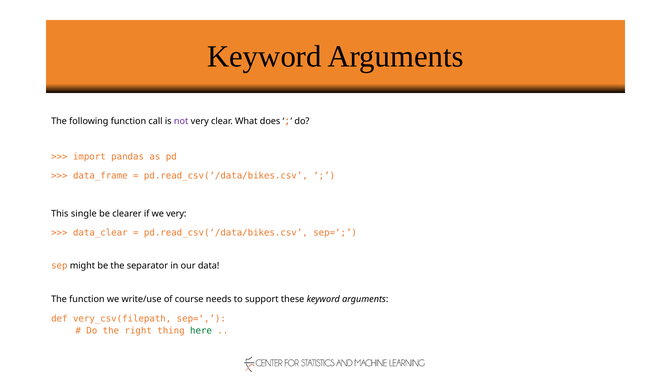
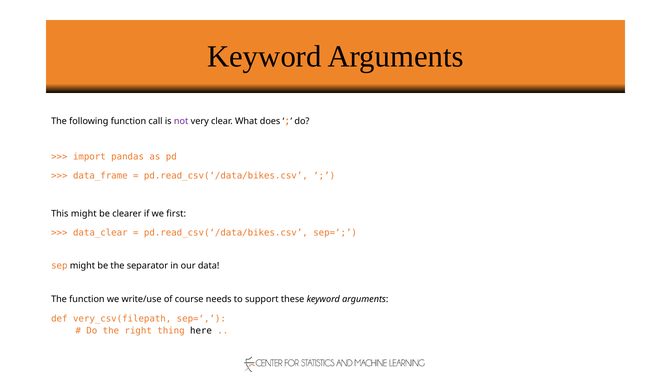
This single: single -> might
we very: very -> first
here colour: green -> black
